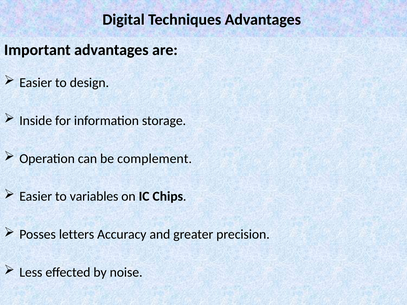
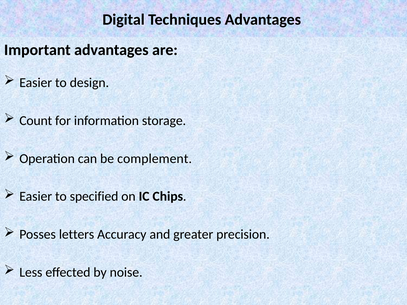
Inside: Inside -> Count
variables: variables -> specified
